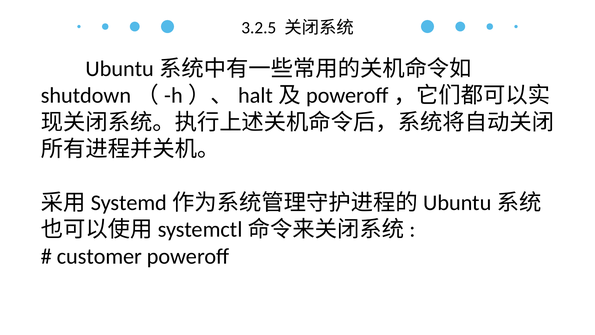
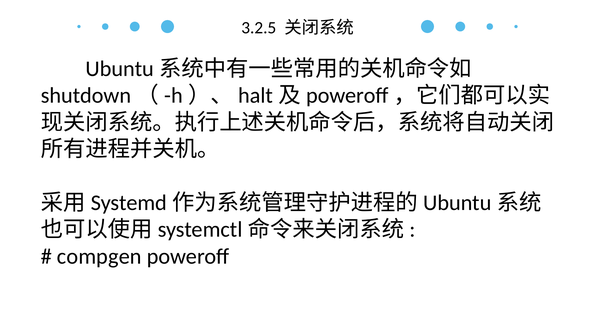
customer: customer -> compgen
